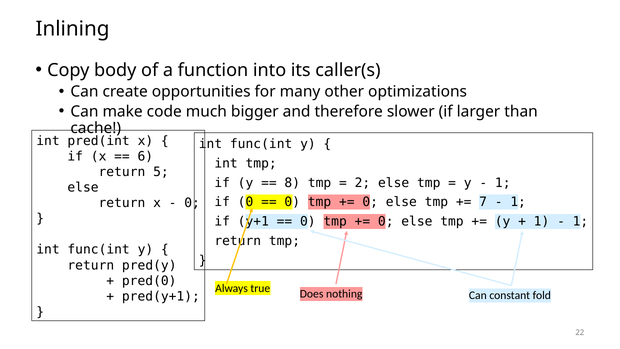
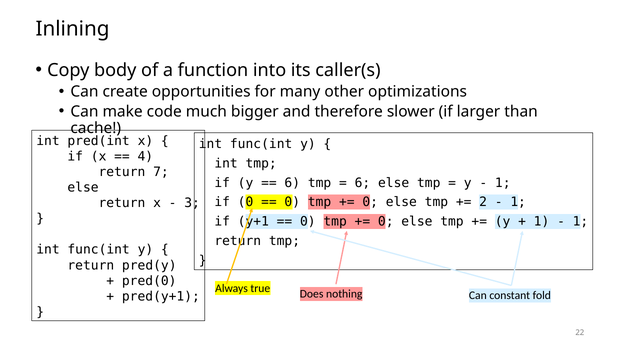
6: 6 -> 4
5: 5 -> 7
8 at (292, 183): 8 -> 6
2 at (362, 183): 2 -> 6
7: 7 -> 2
0 at (192, 203): 0 -> 3
